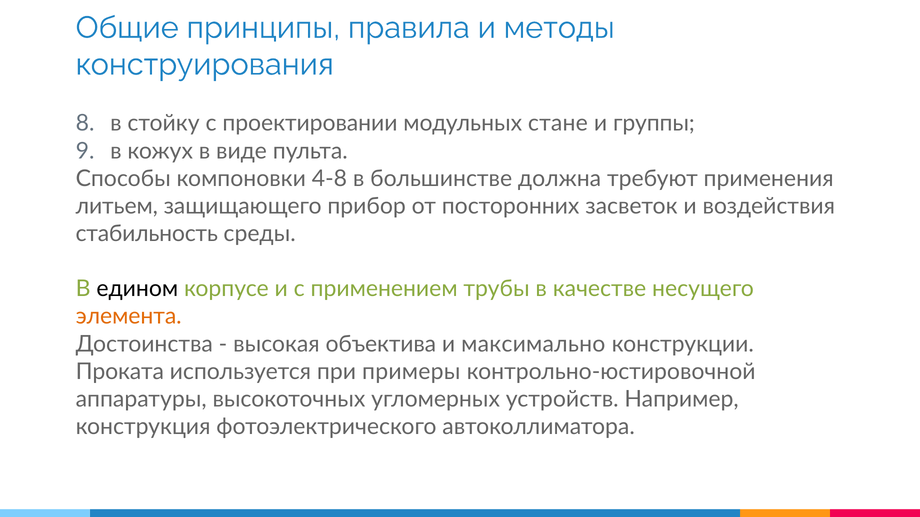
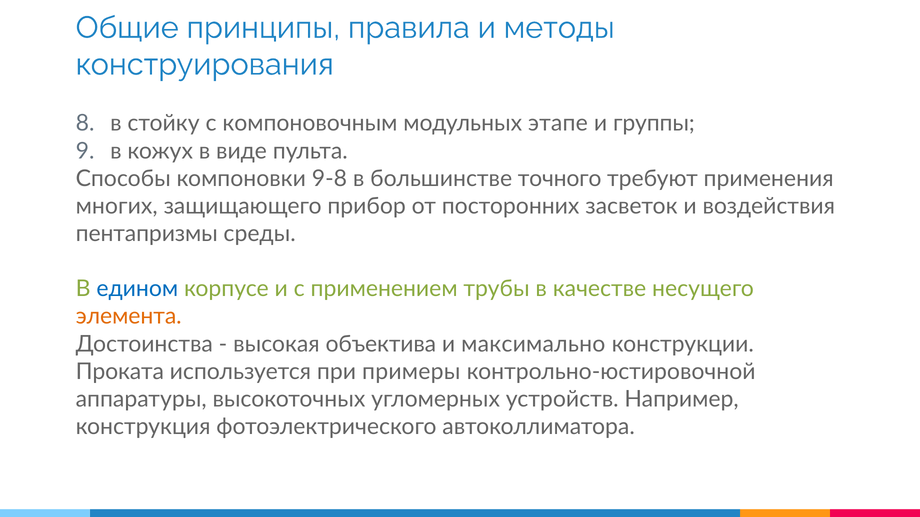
проектировании: проектировании -> компоновочным
стане: стане -> этапе
4-8: 4-8 -> 9-8
должна: должна -> точного
литьем: литьем -> многих
стабильность: стабильность -> пентапризмы
едином colour: black -> blue
